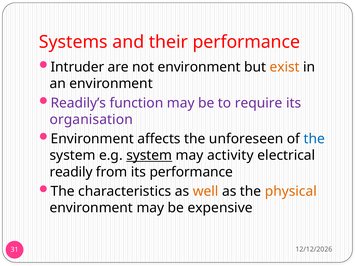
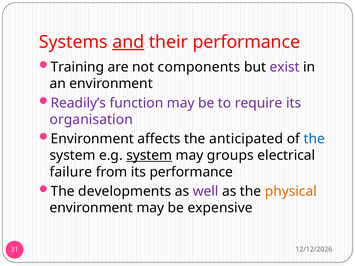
and underline: none -> present
Intruder: Intruder -> Training
not environment: environment -> components
exist colour: orange -> purple
unforeseen: unforeseen -> anticipated
activity: activity -> groups
readily: readily -> failure
characteristics: characteristics -> developments
well colour: orange -> purple
